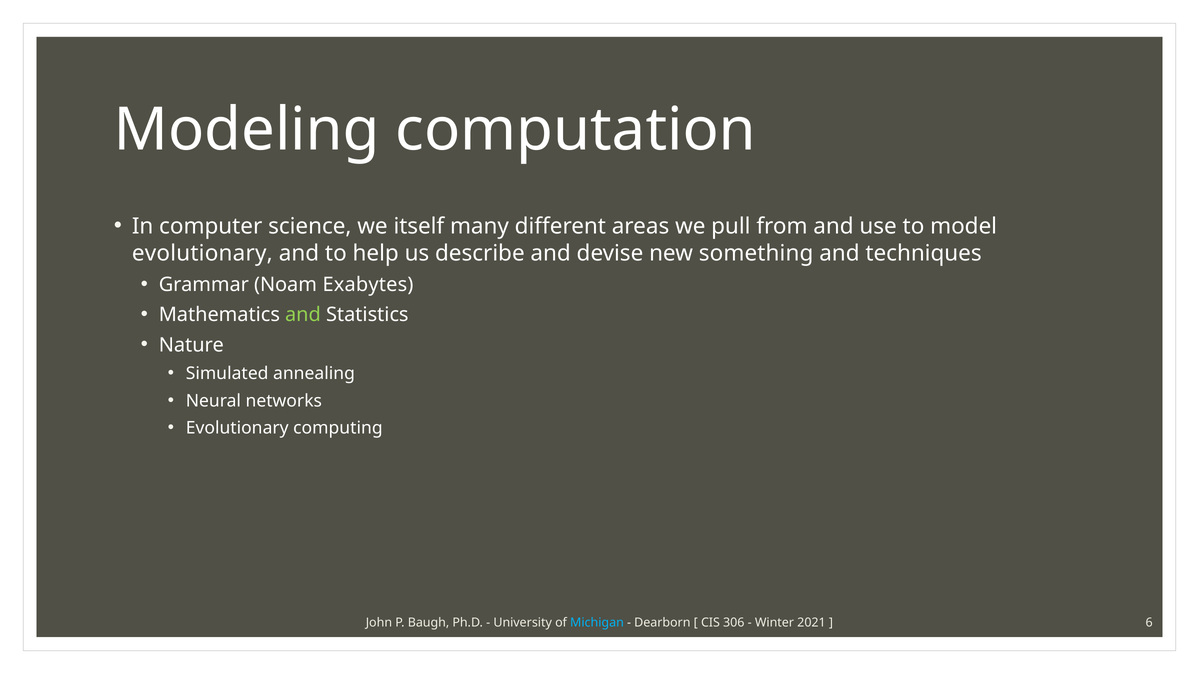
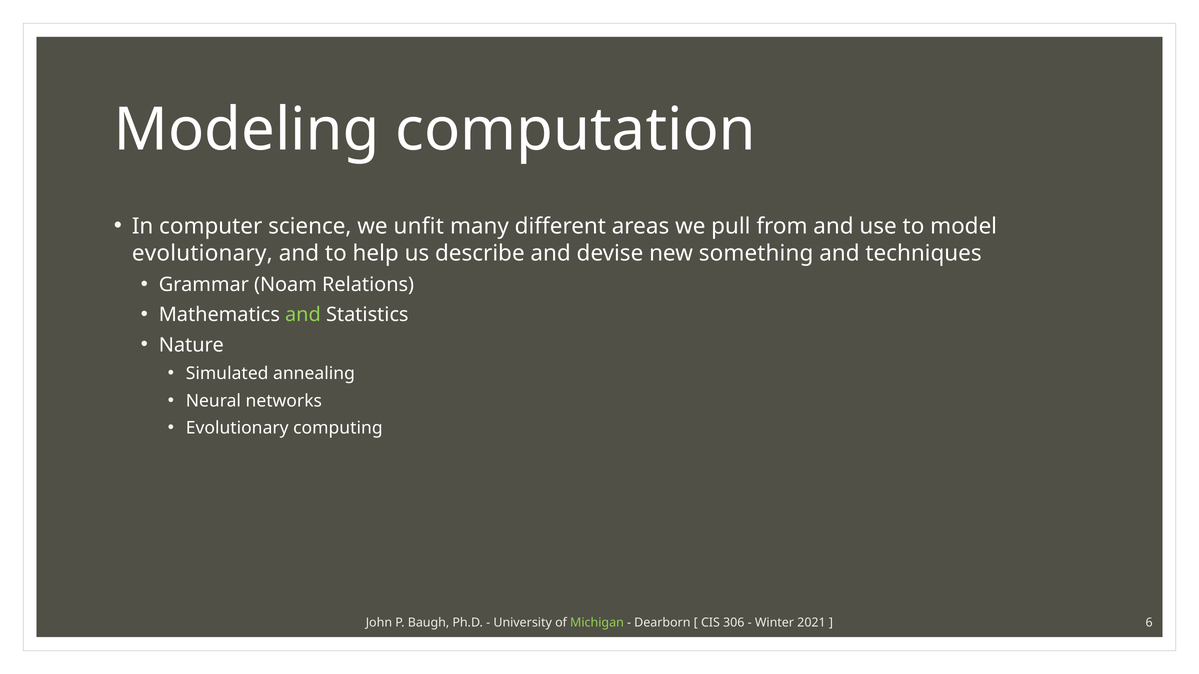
itself: itself -> unfit
Exabytes: Exabytes -> Relations
Michigan colour: light blue -> light green
